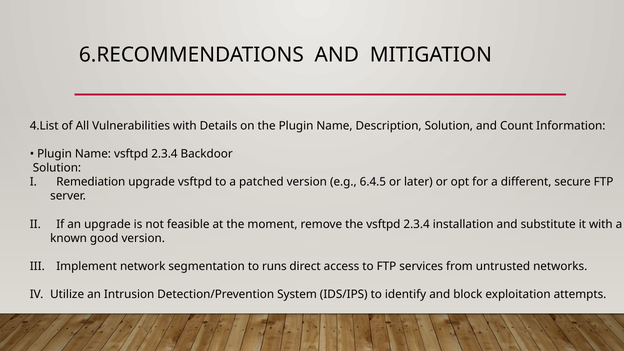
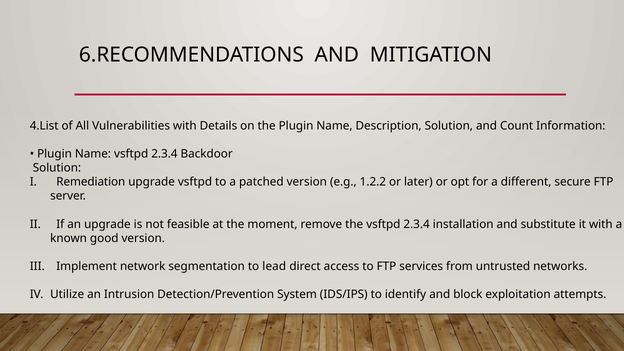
6.4.5: 6.4.5 -> 1.2.2
runs: runs -> lead
